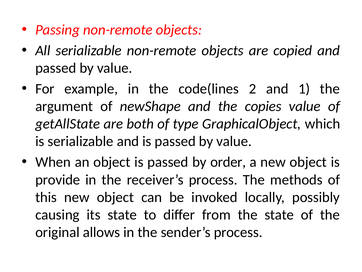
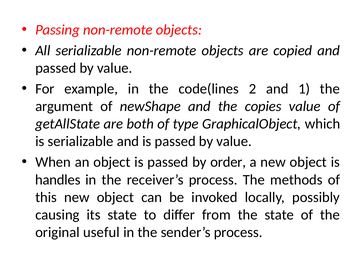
provide: provide -> handles
allows: allows -> useful
